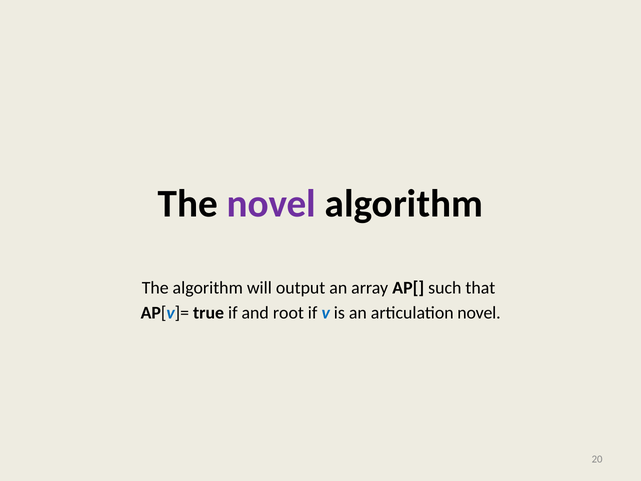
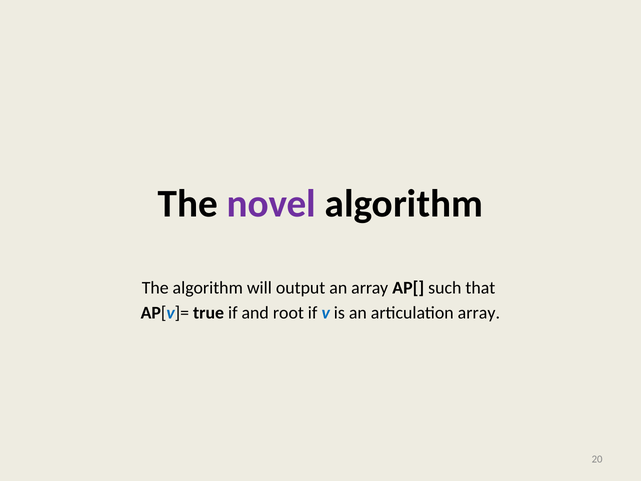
articulation novel: novel -> array
